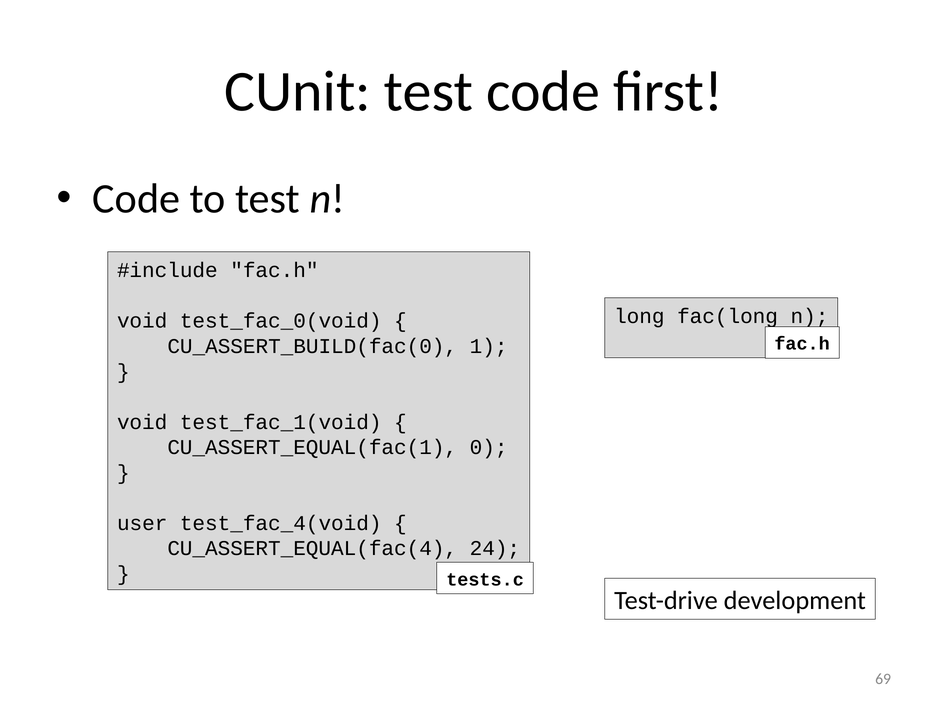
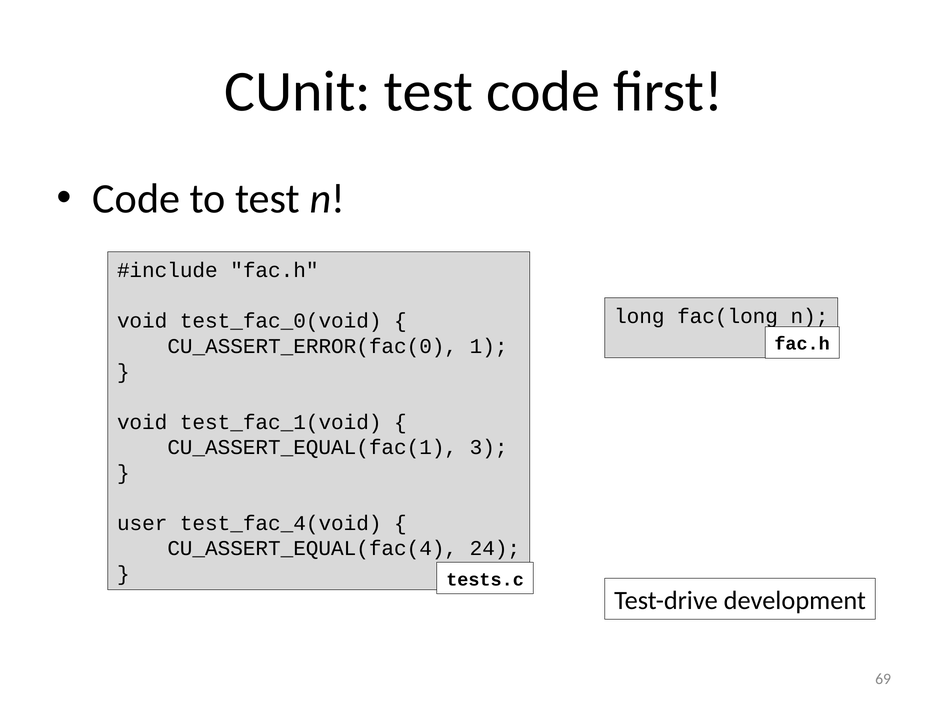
CU_ASSERT_BUILD(fac(0: CU_ASSERT_BUILD(fac(0 -> CU_ASSERT_ERROR(fac(0
0: 0 -> 3
